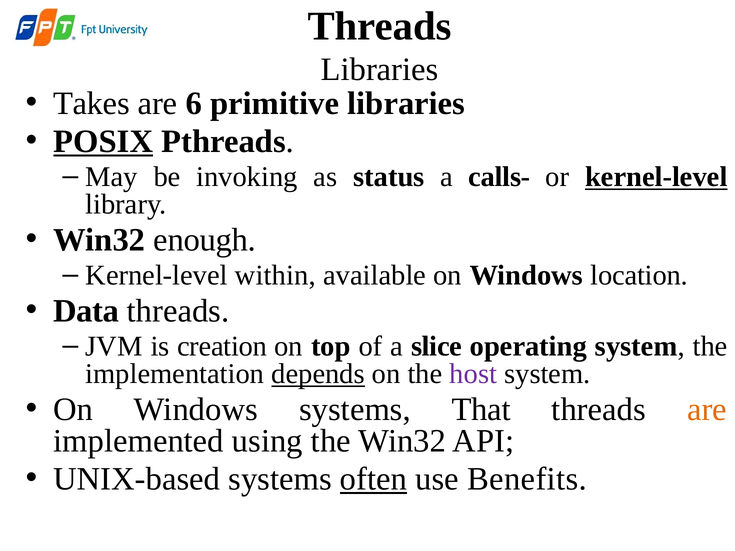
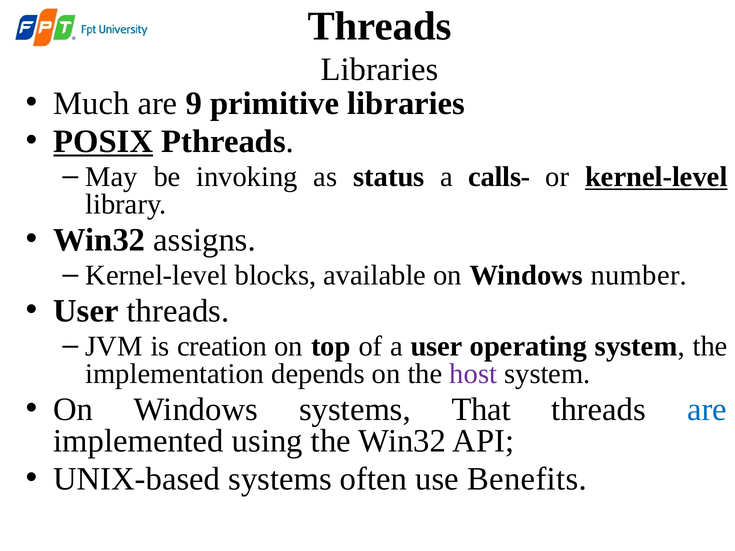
Takes: Takes -> Much
6: 6 -> 9
enough: enough -> assigns
within: within -> blocks
location: location -> number
Data at (86, 311): Data -> User
a slice: slice -> user
depends underline: present -> none
are at (707, 410) colour: orange -> blue
often underline: present -> none
